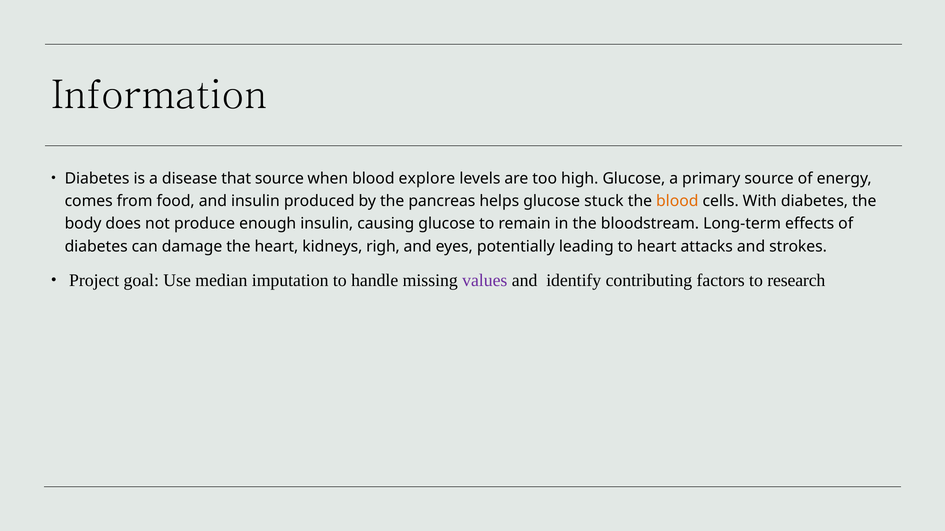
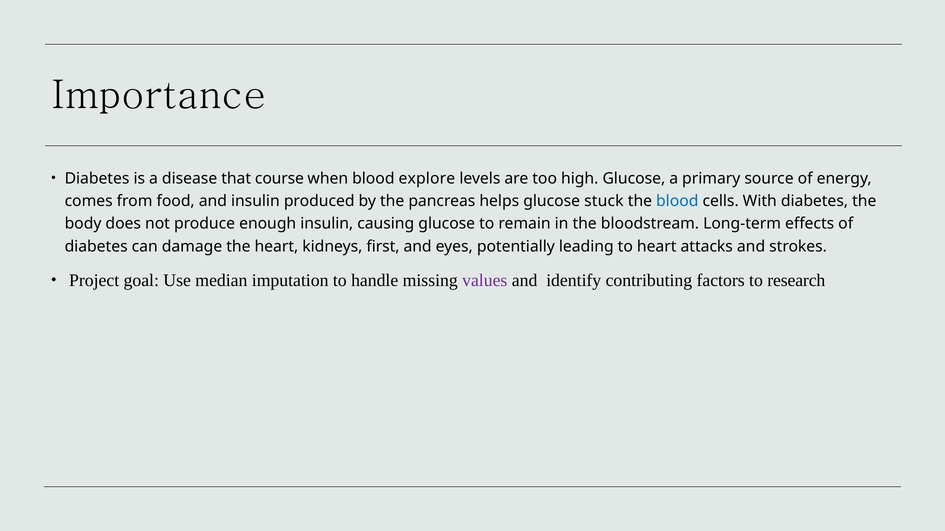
Information: Information -> Importance
that source: source -> course
blood at (677, 201) colour: orange -> blue
righ: righ -> first
